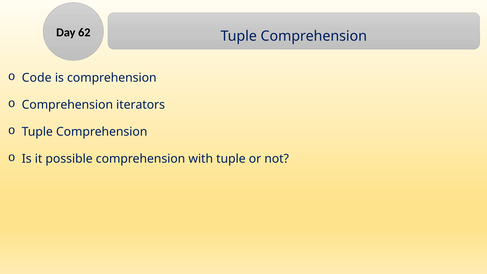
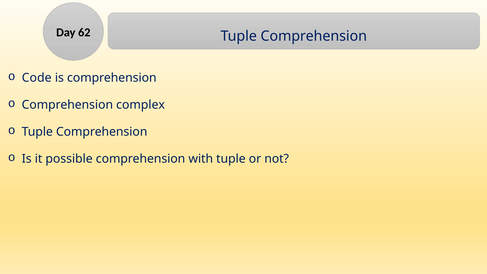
iterators: iterators -> complex
